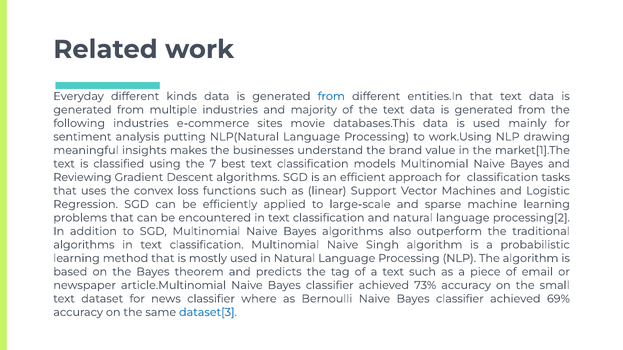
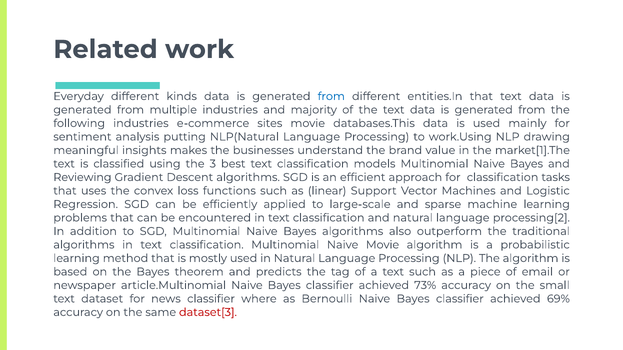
7: 7 -> 3
Naive Singh: Singh -> Movie
dataset[3 colour: blue -> red
